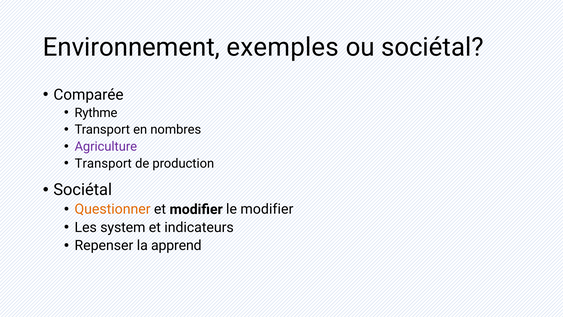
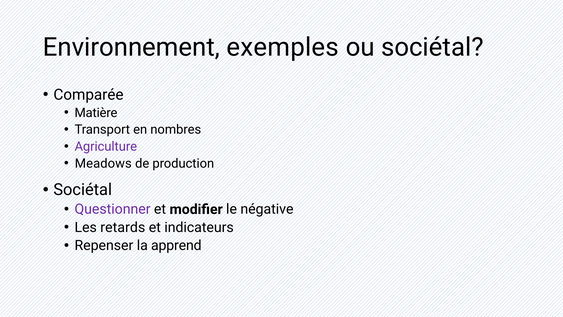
Rythme: Rythme -> Matière
Transport at (103, 163): Transport -> Meadows
Questionner colour: orange -> purple
le modifier: modifier -> négative
system: system -> retards
